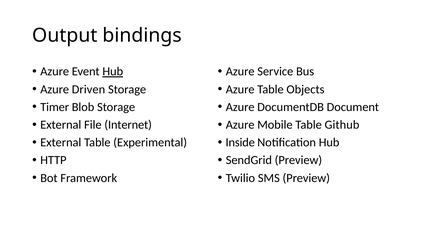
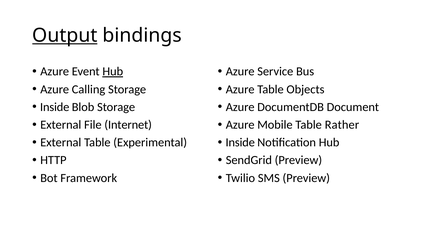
Output underline: none -> present
Driven: Driven -> Calling
Timer at (55, 107): Timer -> Inside
Github: Github -> Rather
